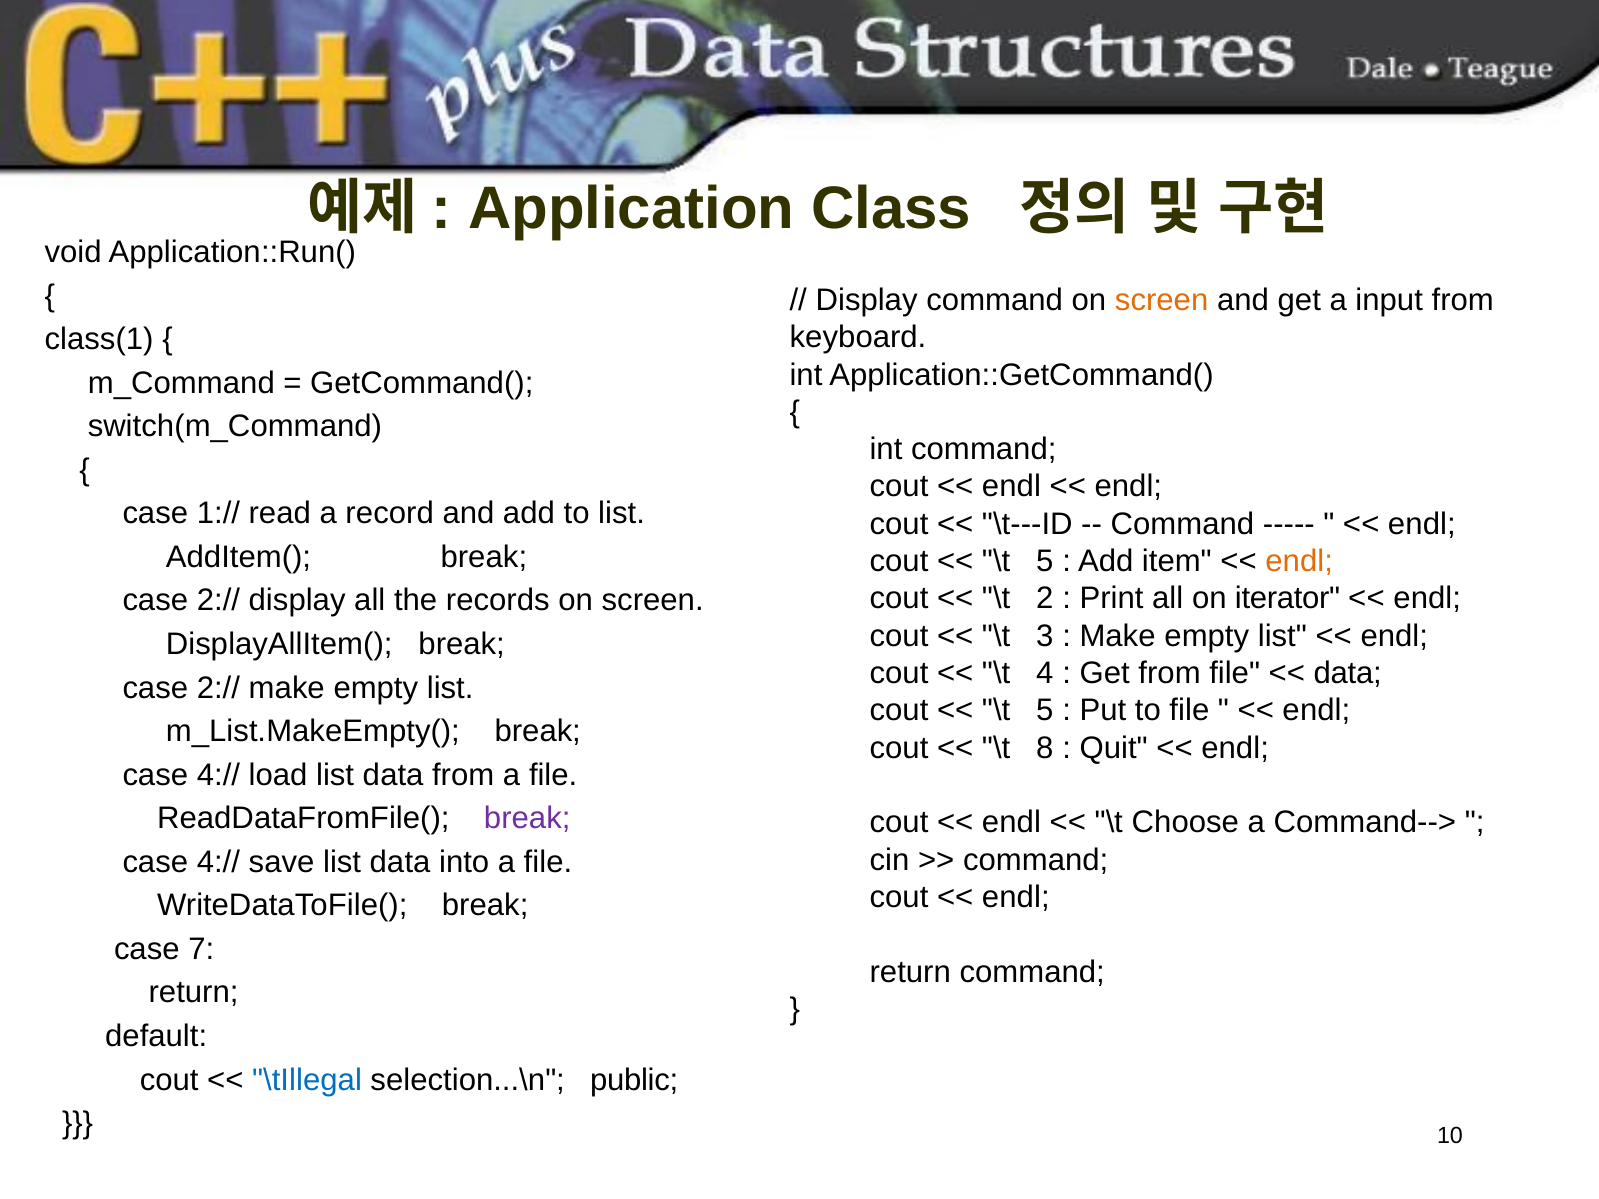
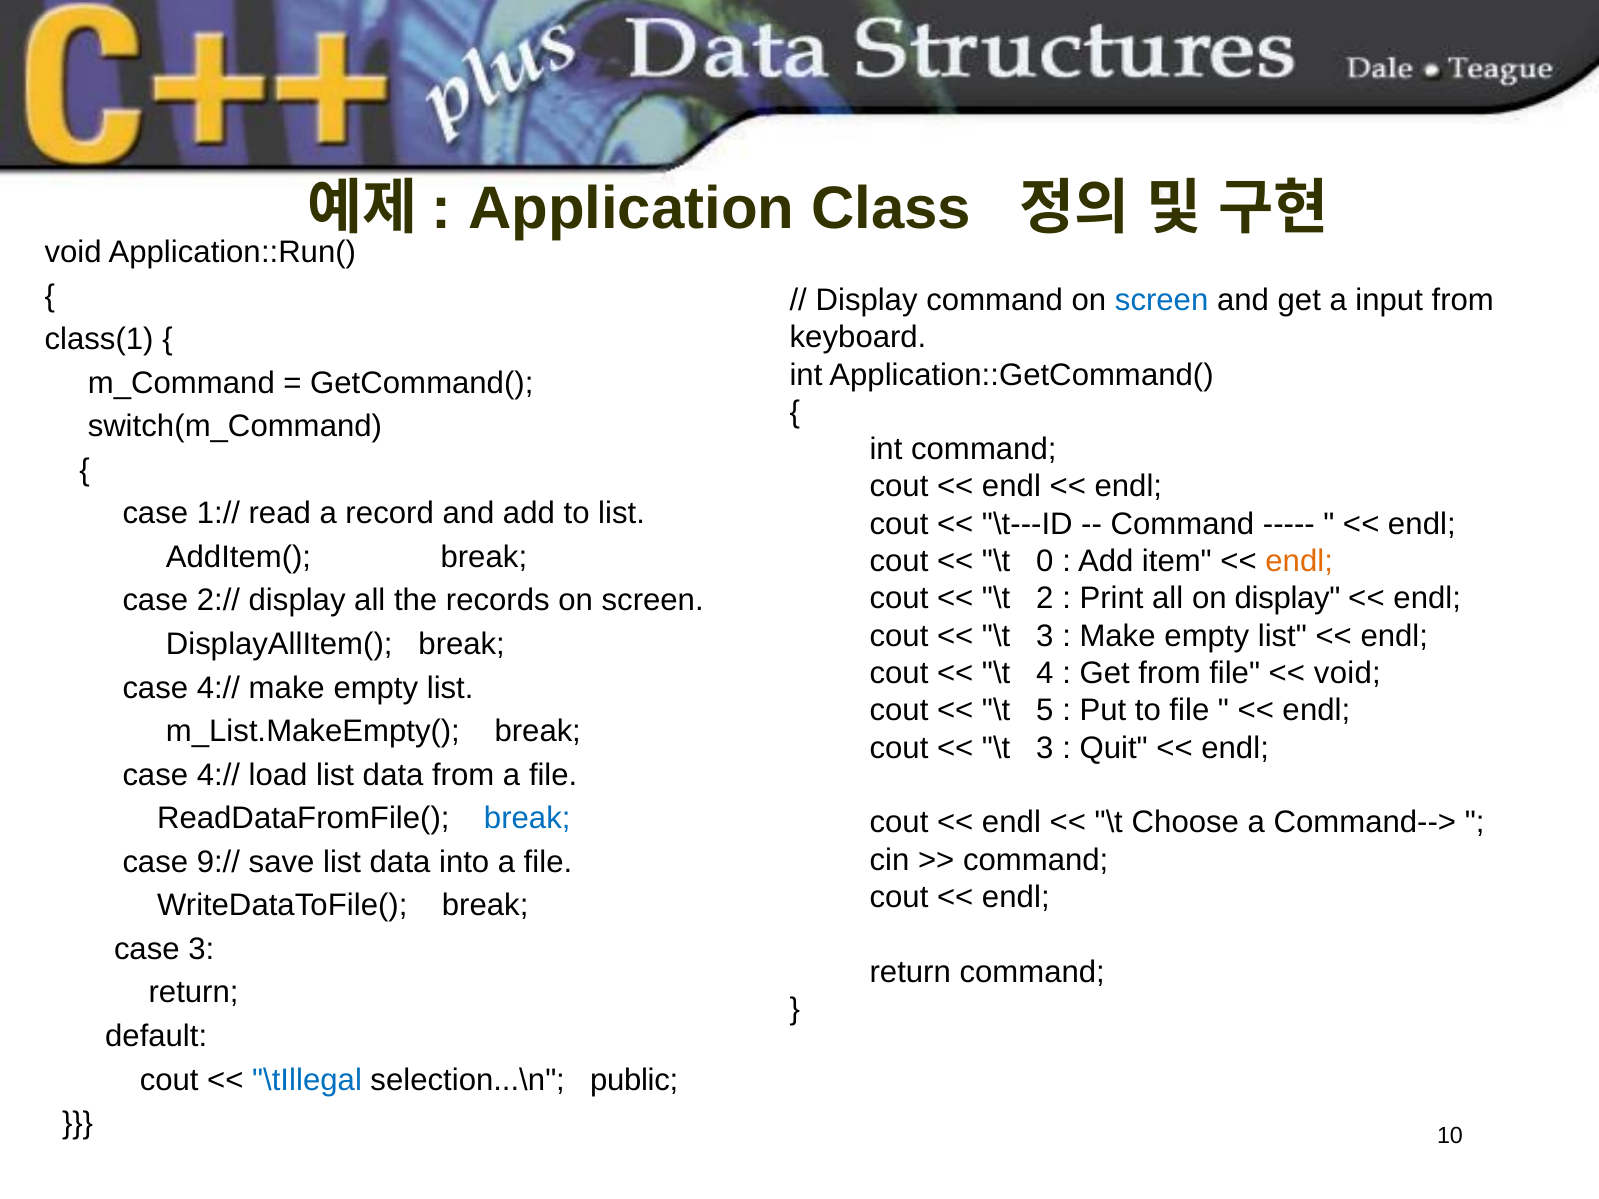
screen at (1162, 300) colour: orange -> blue
5 at (1045, 561): 5 -> 0
on iterator: iterator -> display
data at (1348, 673): data -> void
2:// at (218, 688): 2:// -> 4://
8 at (1045, 748): 8 -> 3
break at (527, 819) colour: purple -> blue
4:// at (218, 862): 4:// -> 9://
case 7: 7 -> 3
